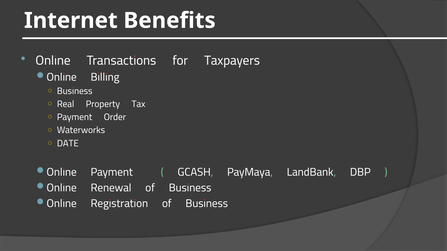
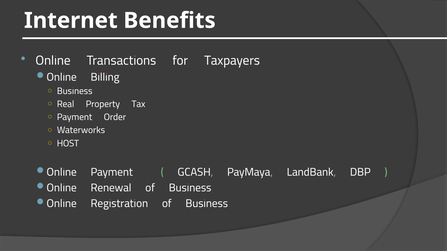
DATE: DATE -> HOST
